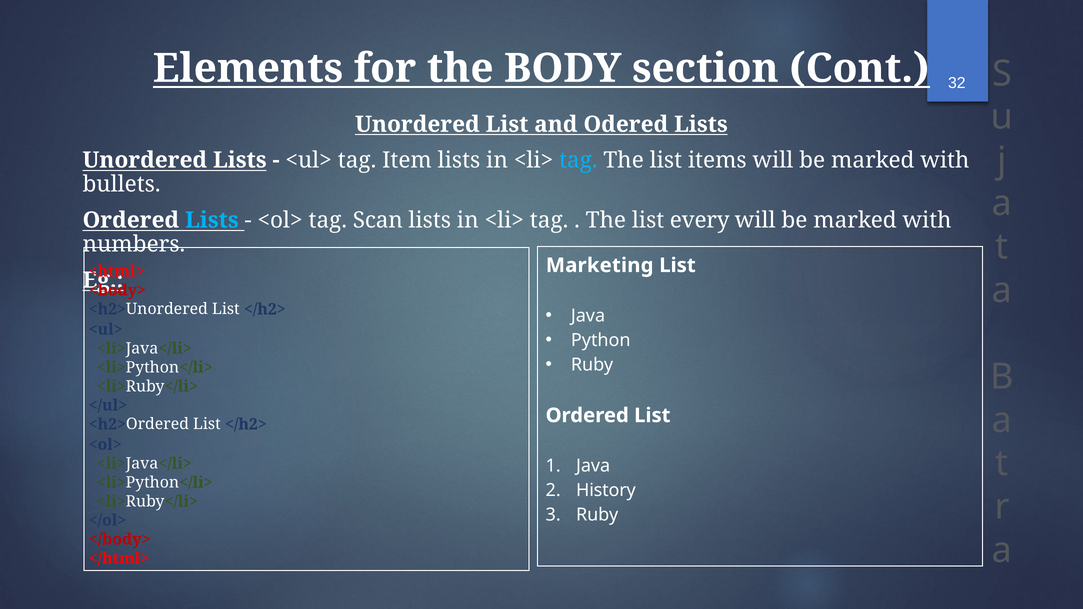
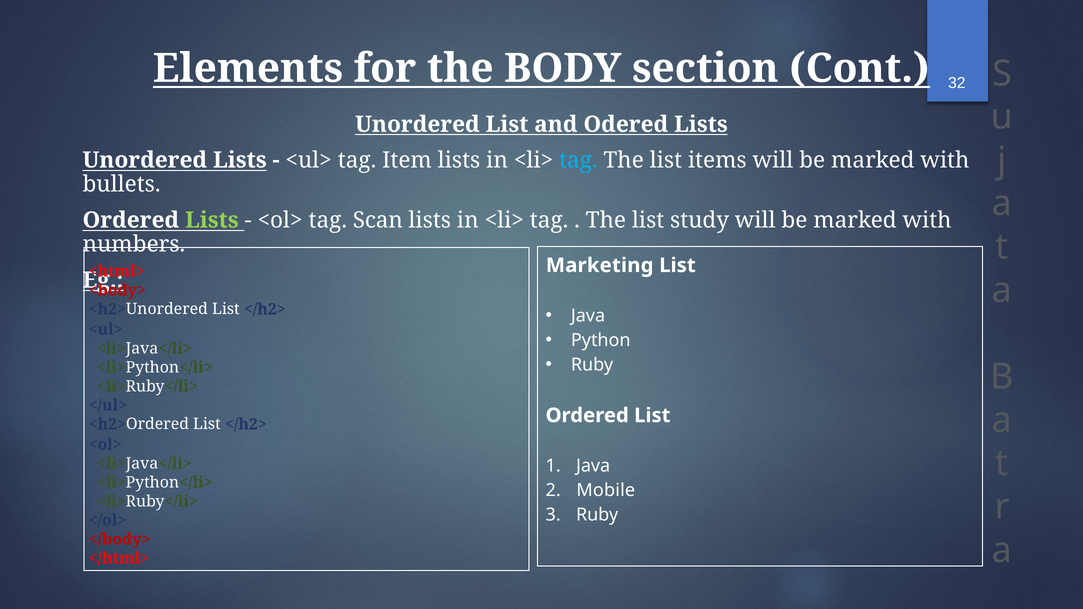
Lists at (212, 220) colour: light blue -> light green
every: every -> study
History: History -> Mobile
